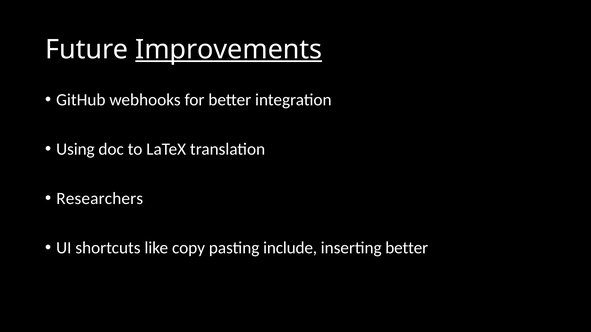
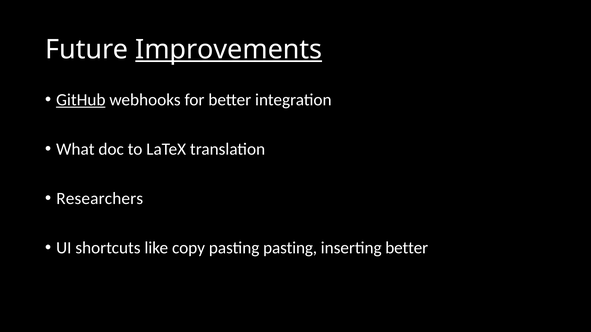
GitHub underline: none -> present
Using: Using -> What
pasting include: include -> pasting
